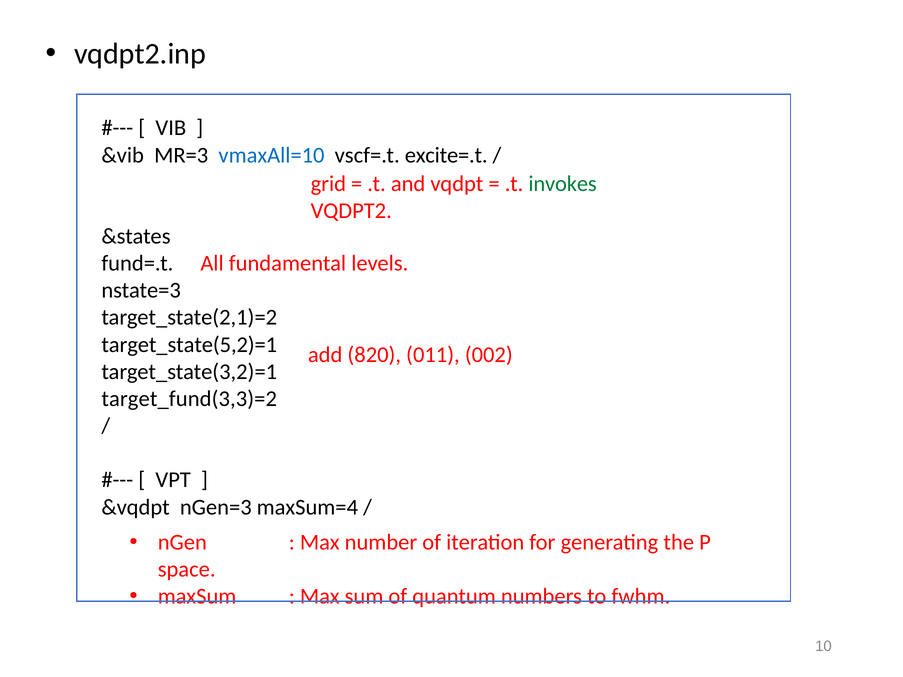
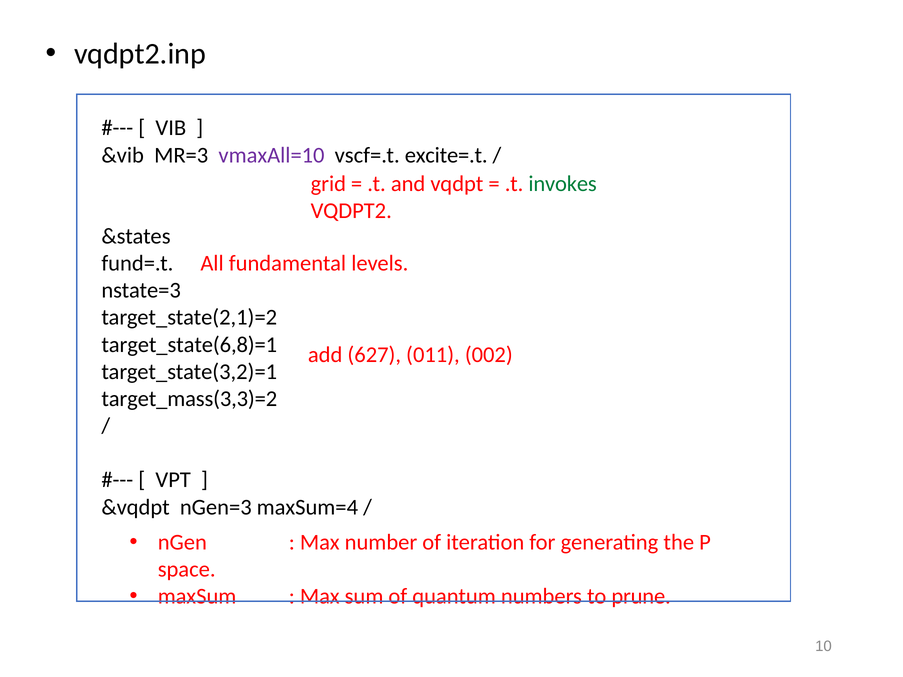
vmaxAll=10 colour: blue -> purple
target_state(5,2)=1: target_state(5,2)=1 -> target_state(6,8)=1
820: 820 -> 627
target_fund(3,3)=2: target_fund(3,3)=2 -> target_mass(3,3)=2
fwhm: fwhm -> prune
